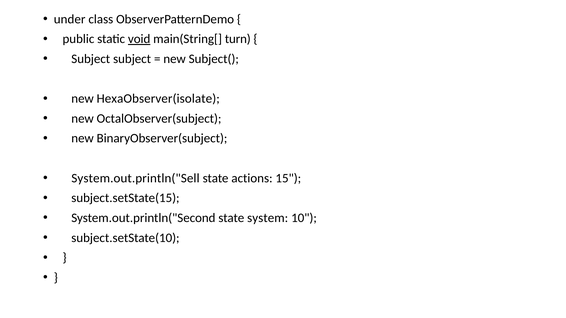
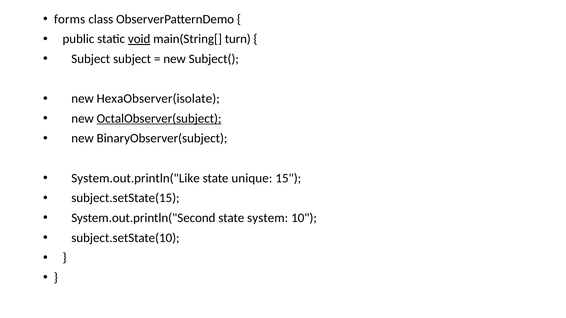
under: under -> forms
OctalObserver(subject underline: none -> present
System.out.println("Sell: System.out.println("Sell -> System.out.println("Like
actions: actions -> unique
